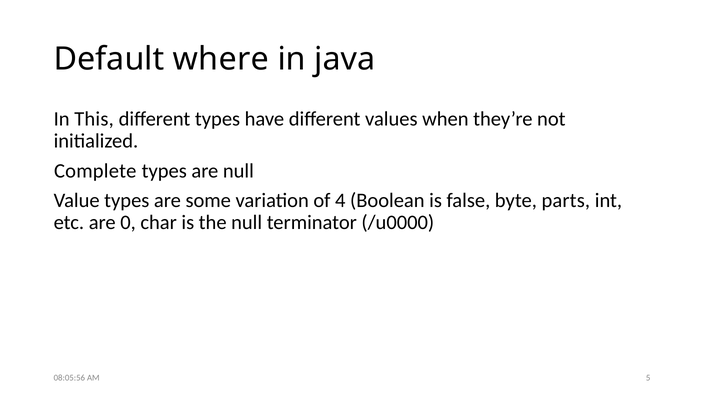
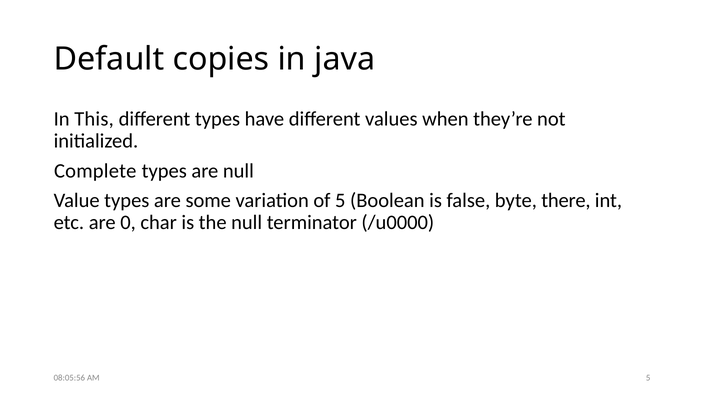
where: where -> copies
of 4: 4 -> 5
parts: parts -> there
